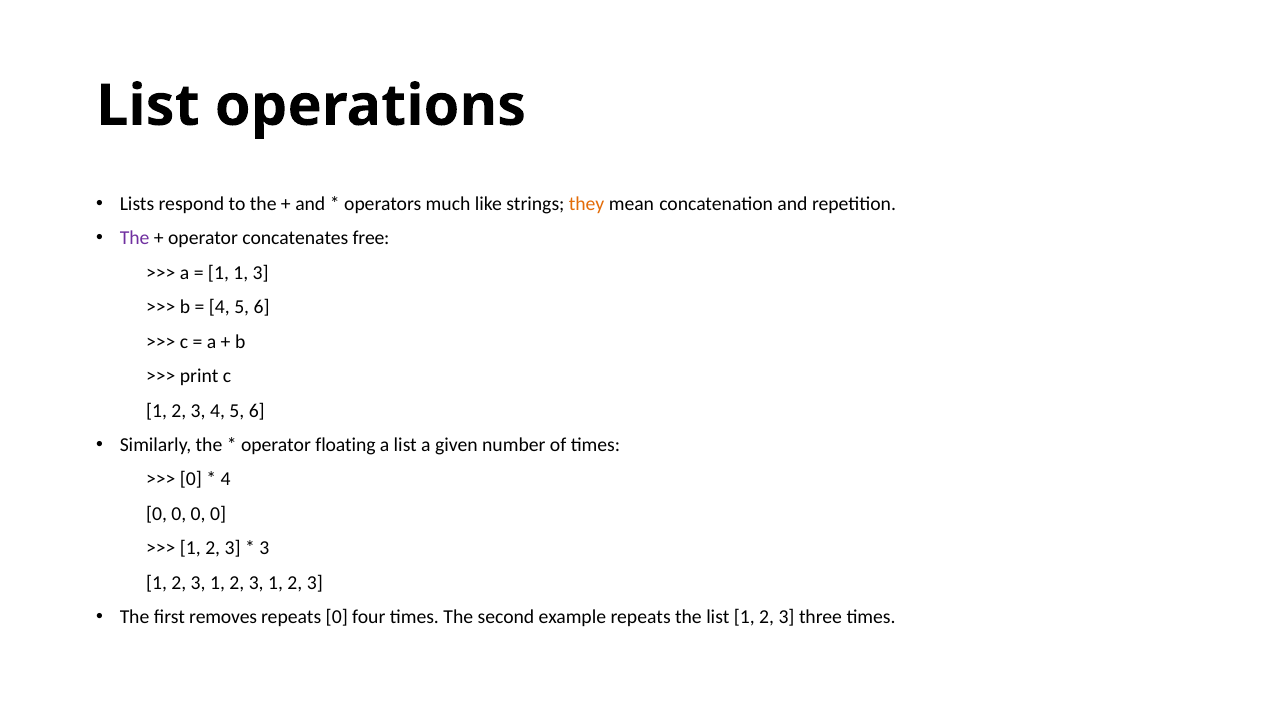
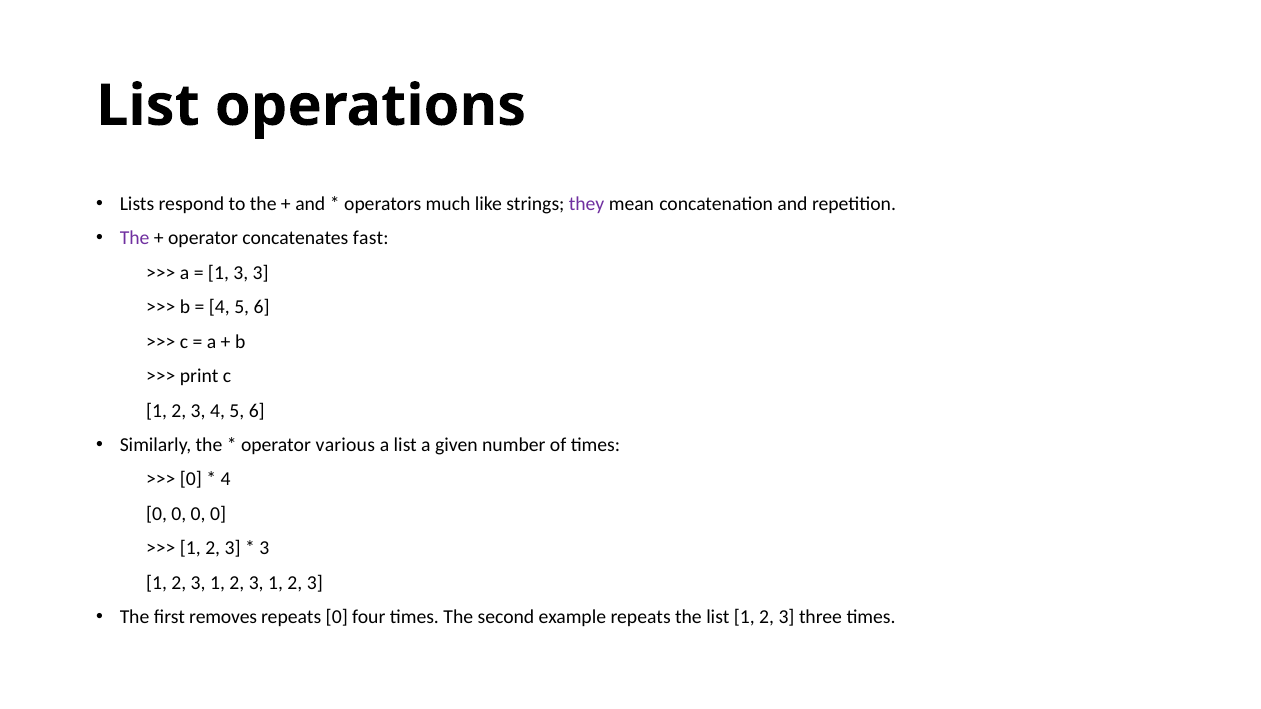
they colour: orange -> purple
free: free -> fast
1 1: 1 -> 3
floating: floating -> various
